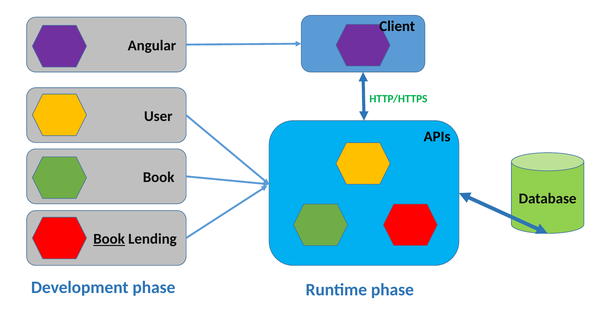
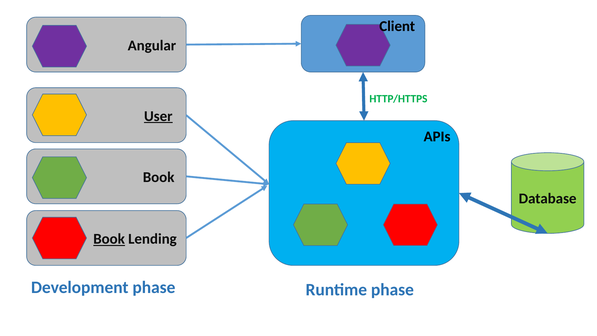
User underline: none -> present
